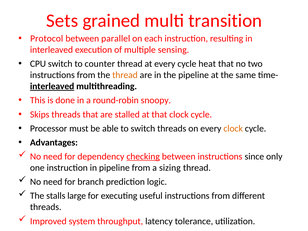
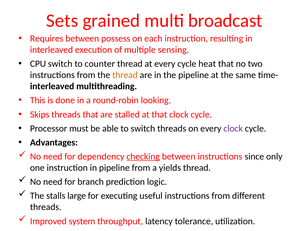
transition: transition -> broadcast
Protocol: Protocol -> Requires
parallel: parallel -> possess
interleaved at (52, 86) underline: present -> none
snoopy: snoopy -> looking
clock at (233, 128) colour: orange -> purple
sizing: sizing -> yields
